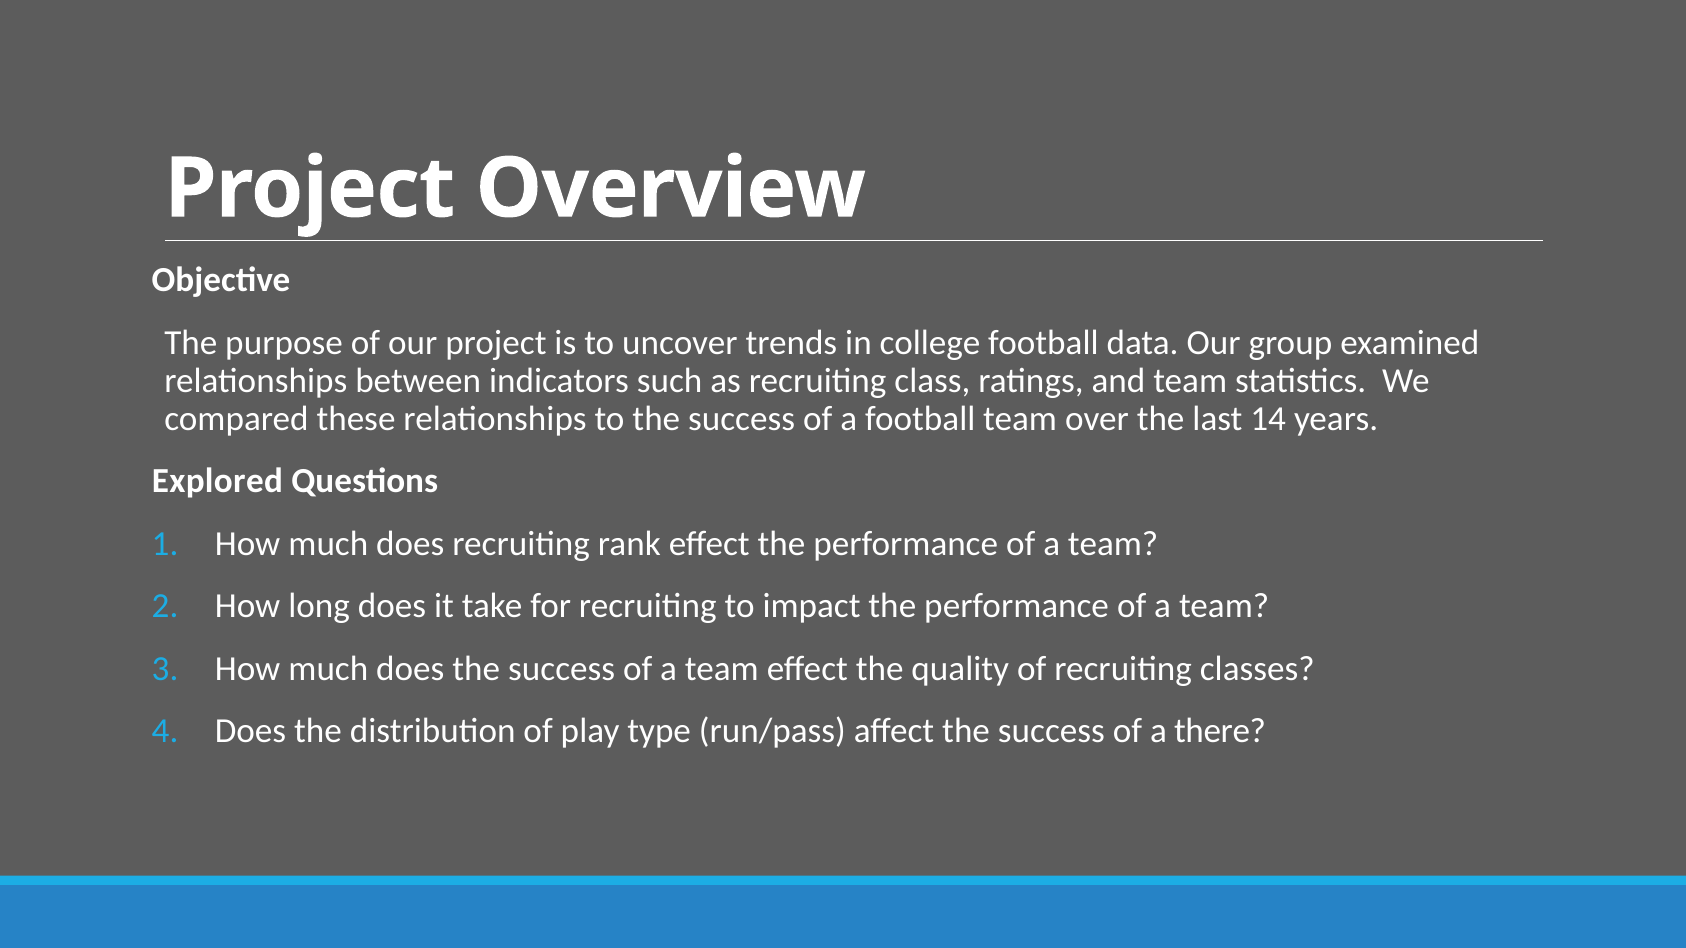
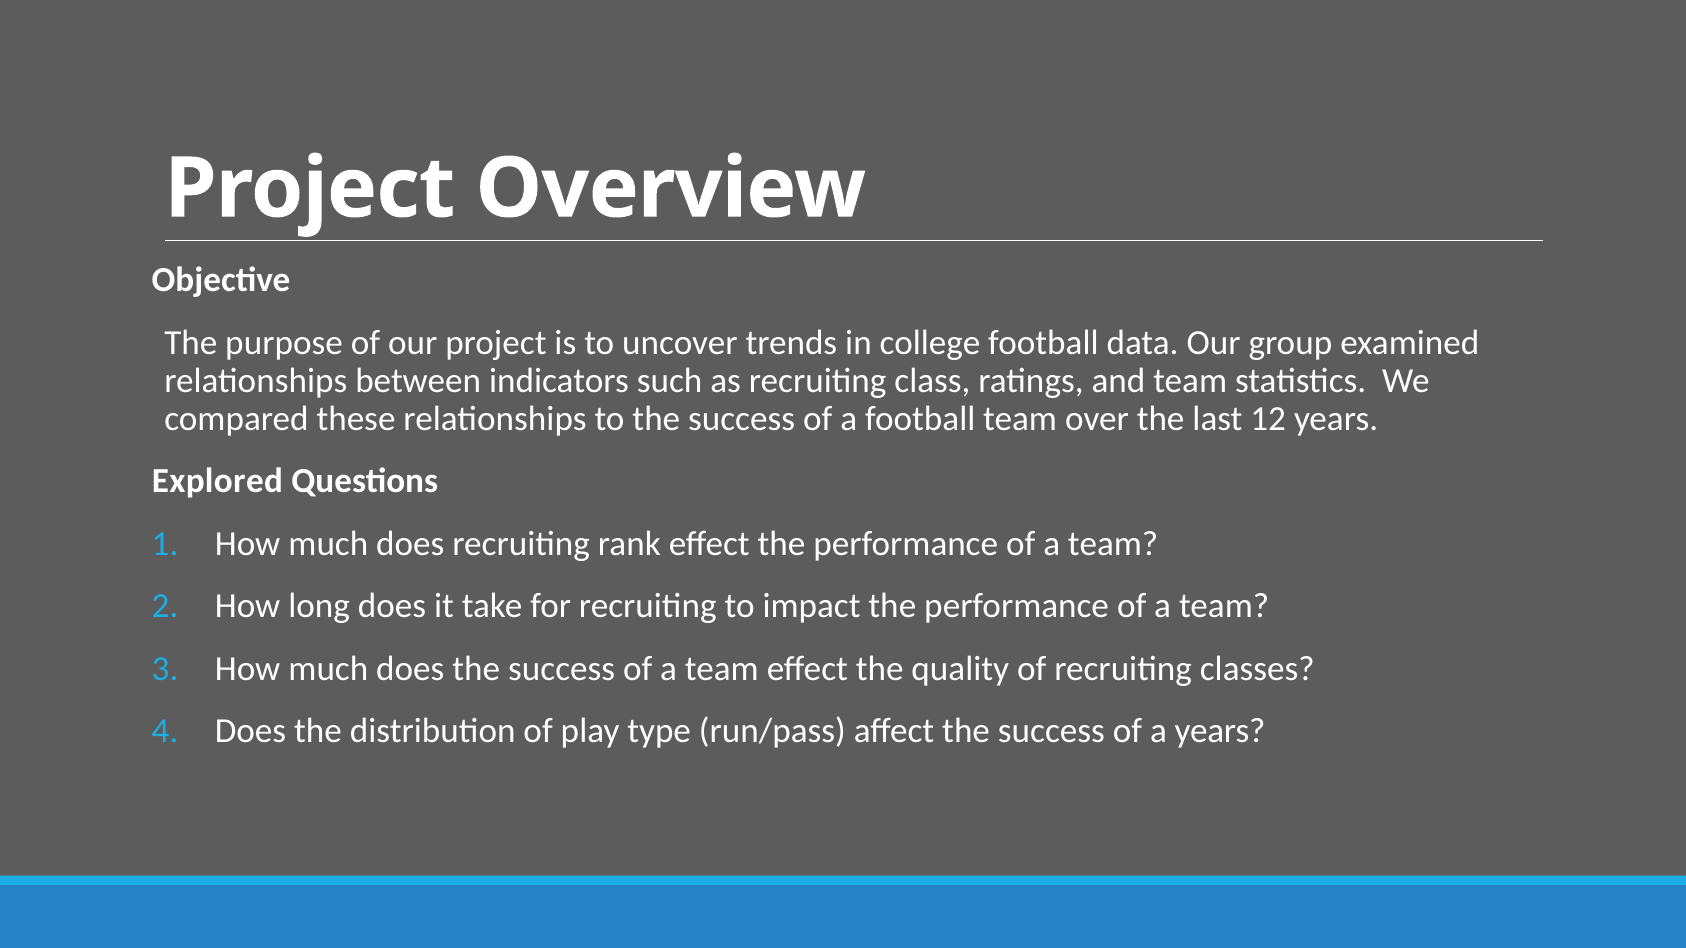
14: 14 -> 12
a there: there -> years
